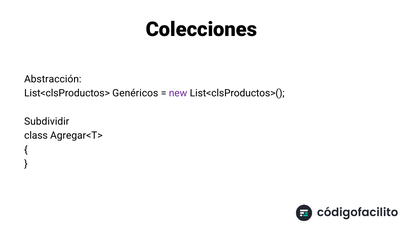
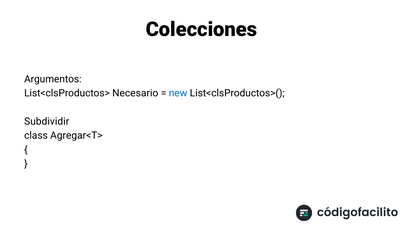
Abstracción: Abstracción -> Argumentos
Genéricos: Genéricos -> Necesario
new colour: purple -> blue
